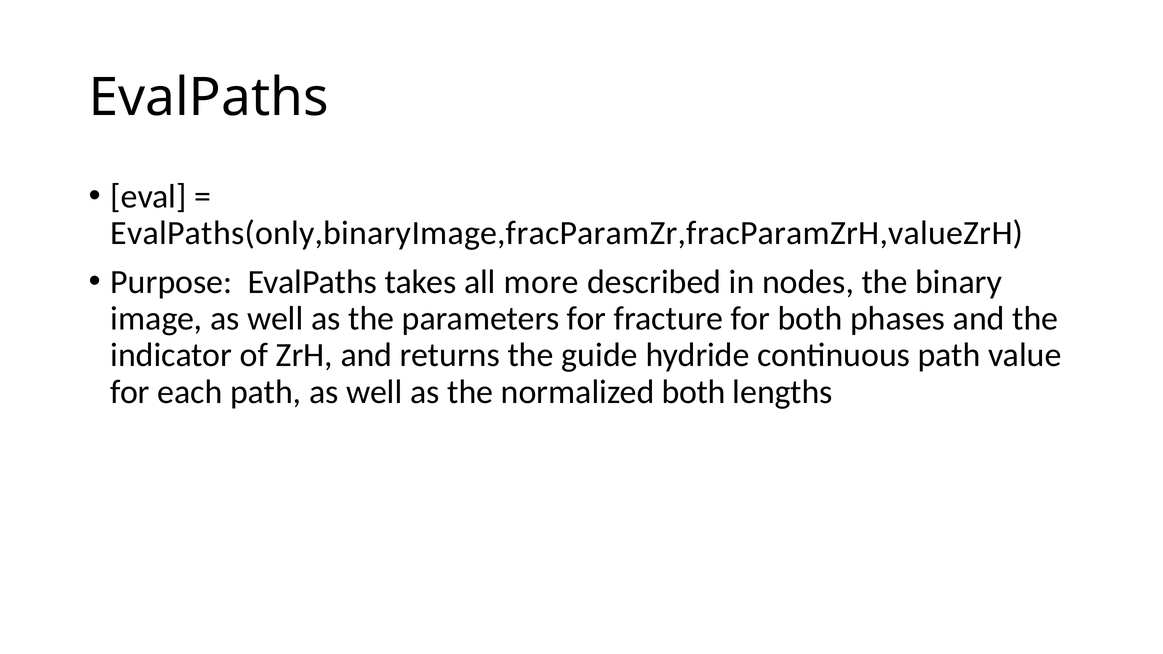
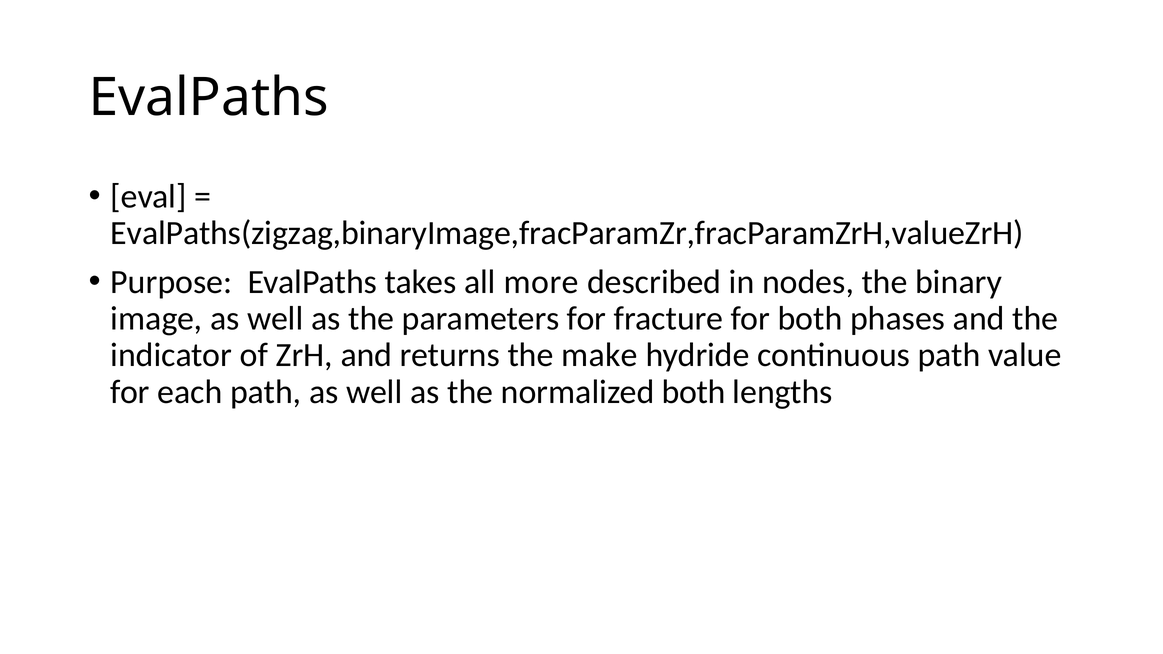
EvalPaths(only,binaryImage,fracParamZr,fracParamZrH,valueZrH: EvalPaths(only,binaryImage,fracParamZr,fracParamZrH,valueZrH -> EvalPaths(zigzag,binaryImage,fracParamZr,fracParamZrH,valueZrH
guide: guide -> make
